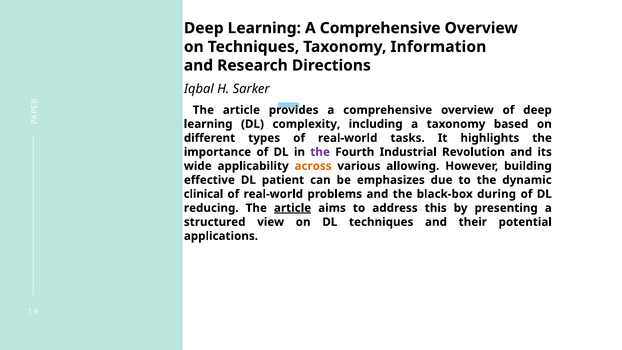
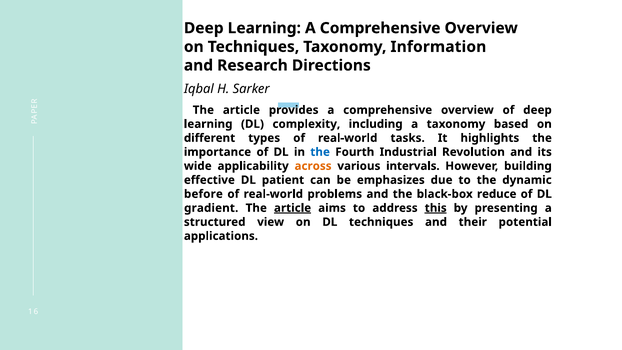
the at (320, 152) colour: purple -> blue
allowing: allowing -> intervals
clinical: clinical -> before
during: during -> reduce
reducing: reducing -> gradient
this underline: none -> present
